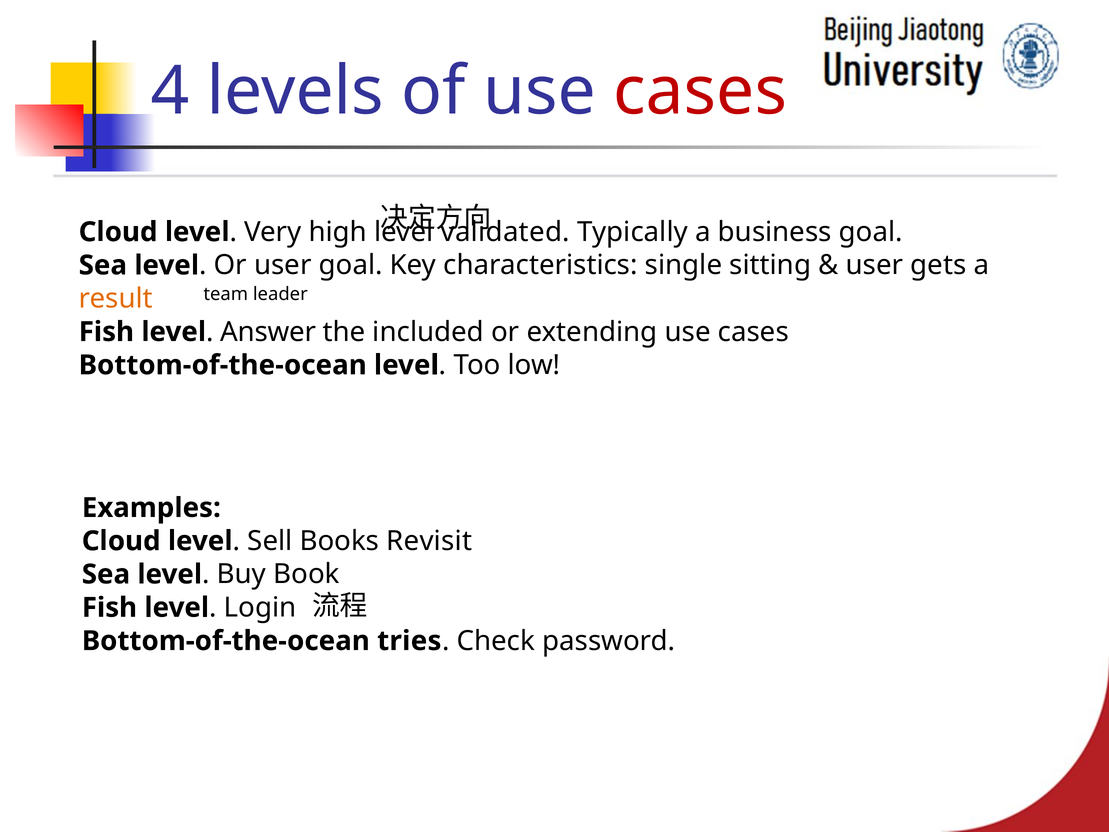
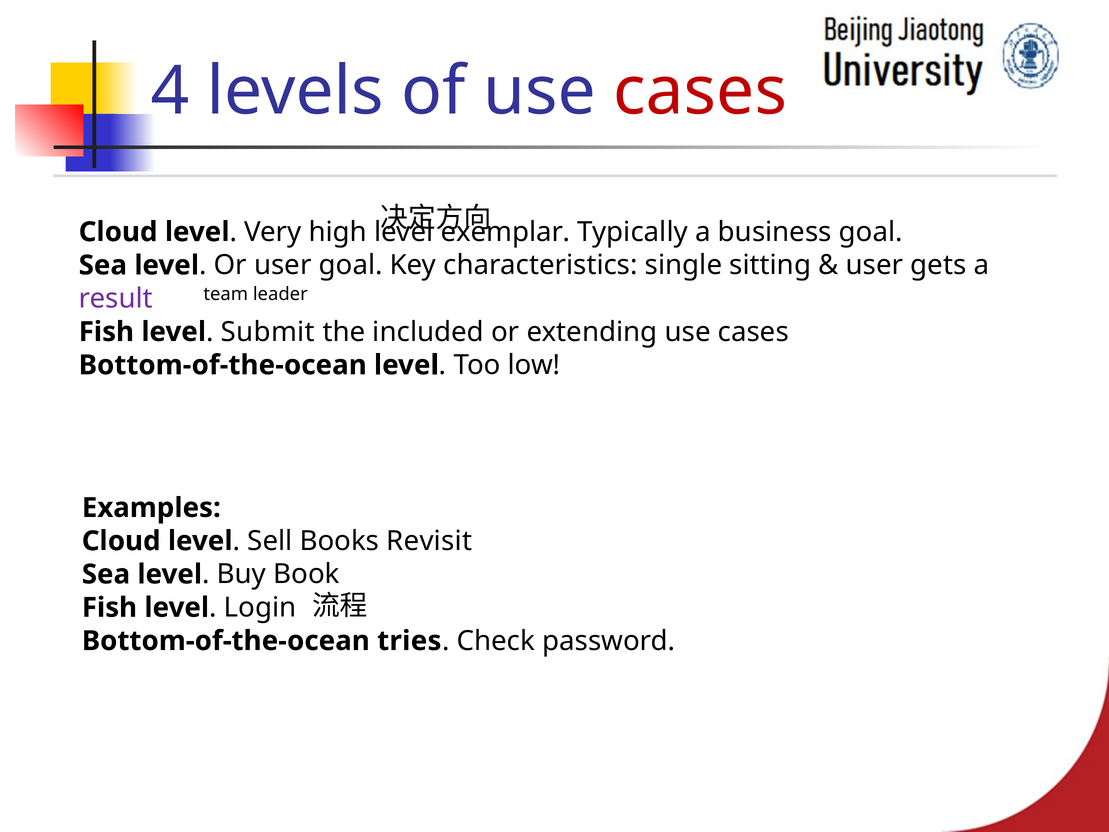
validated: validated -> exemplar
result colour: orange -> purple
Answer: Answer -> Submit
